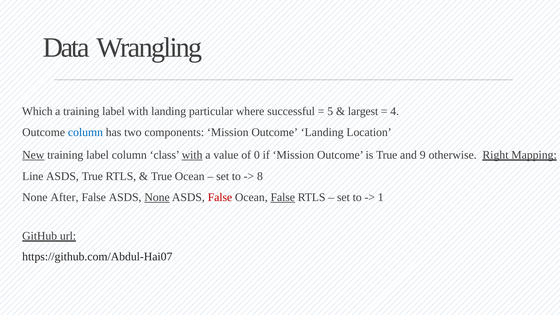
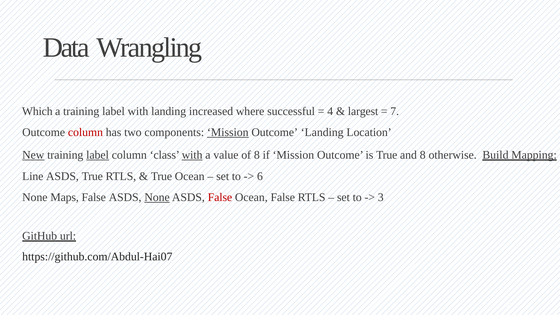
particular: particular -> increased
5: 5 -> 4
4: 4 -> 7
column at (85, 132) colour: blue -> red
Mission at (228, 132) underline: none -> present
label at (98, 155) underline: none -> present
of 0: 0 -> 8
and 9: 9 -> 8
Right: Right -> Build
8: 8 -> 6
After: After -> Maps
False at (283, 197) underline: present -> none
1: 1 -> 3
